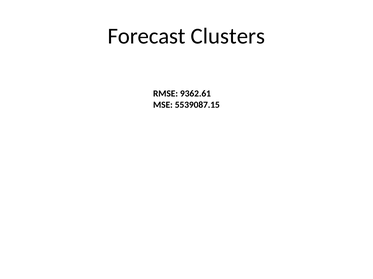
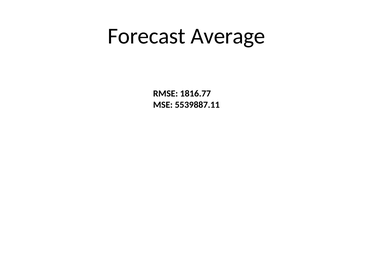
Clusters: Clusters -> Average
9362.61: 9362.61 -> 1816.77
5539087.15: 5539087.15 -> 5539887.11
